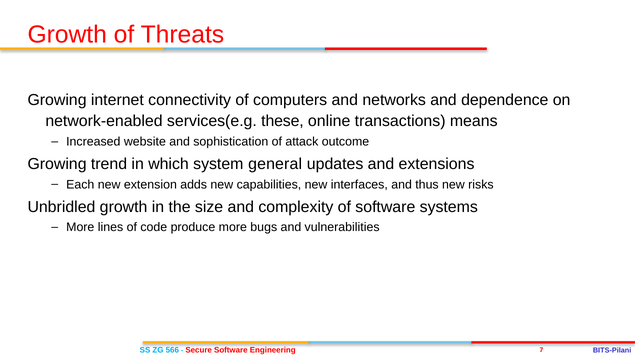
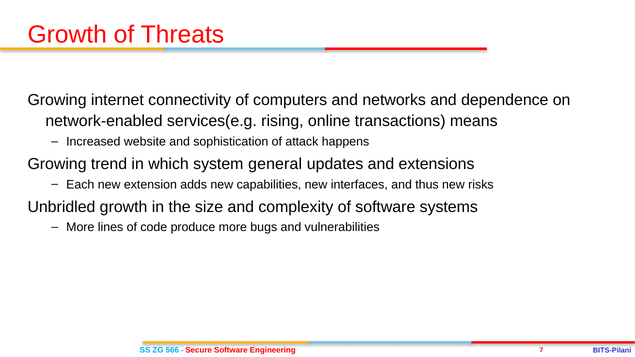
these: these -> rising
outcome: outcome -> happens
